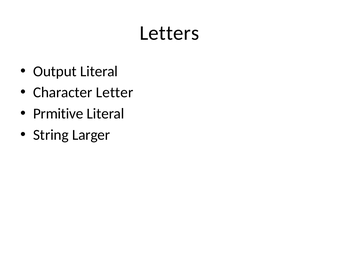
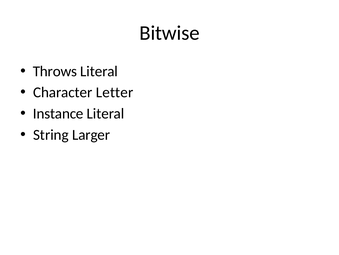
Letters: Letters -> Bitwise
Output: Output -> Throws
Prmitive: Prmitive -> Instance
